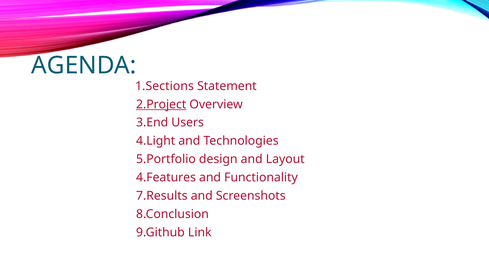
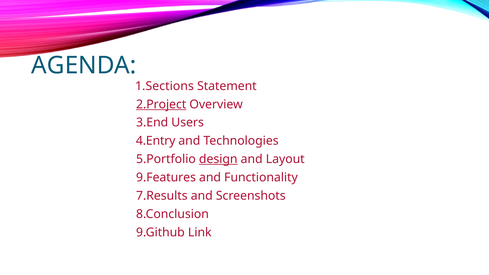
4.Light: 4.Light -> 4.Entry
design underline: none -> present
4.Features: 4.Features -> 9.Features
